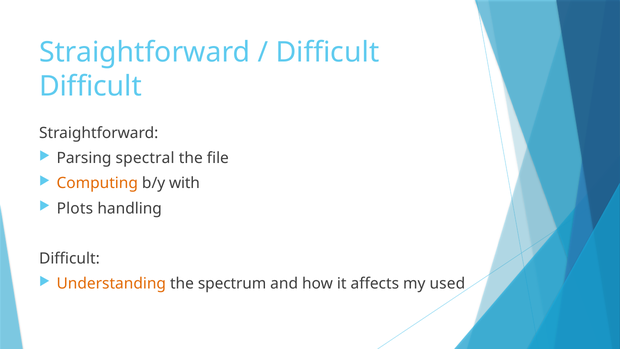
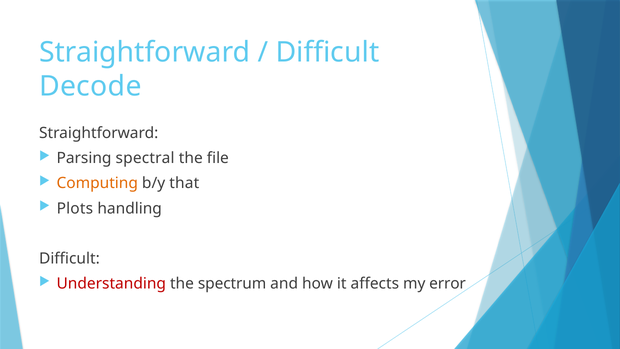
Difficult at (90, 86): Difficult -> Decode
with: with -> that
Understanding colour: orange -> red
used: used -> error
